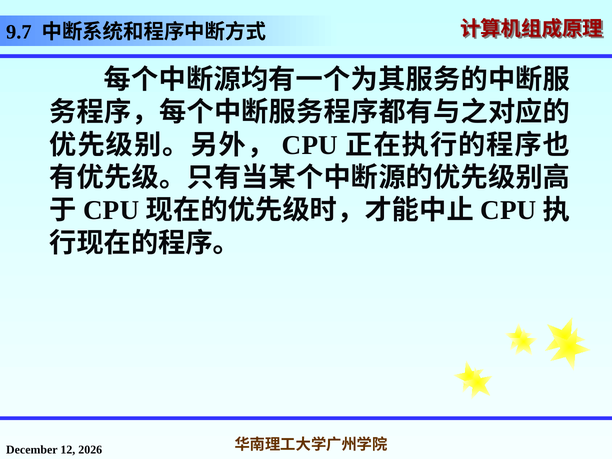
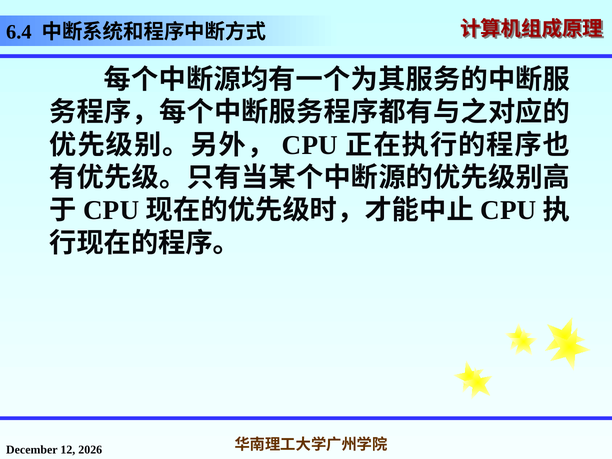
9.7: 9.7 -> 6.4
